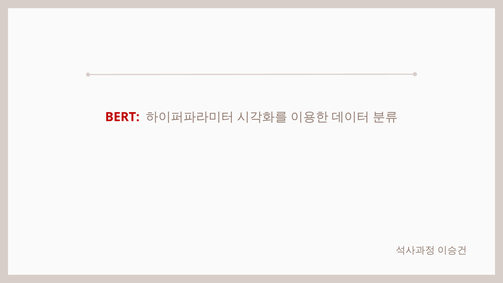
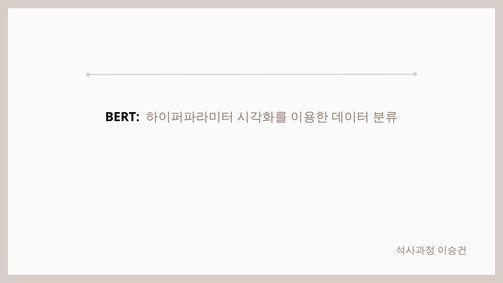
BERT colour: red -> black
